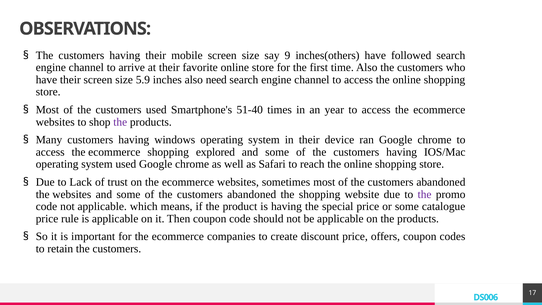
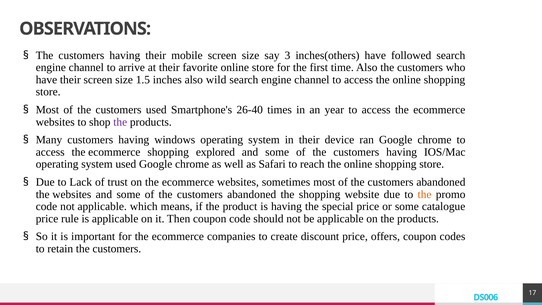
9: 9 -> 3
5.9: 5.9 -> 1.5
need: need -> wild
51-40: 51-40 -> 26-40
the at (425, 194) colour: purple -> orange
